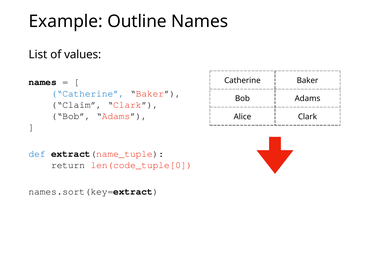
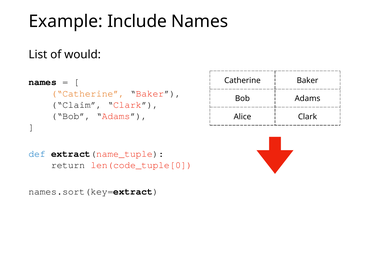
Outline: Outline -> Include
values: values -> would
Catherine at (88, 93) colour: blue -> orange
